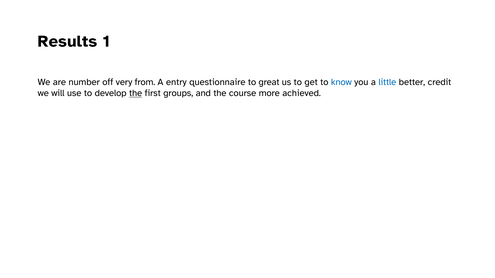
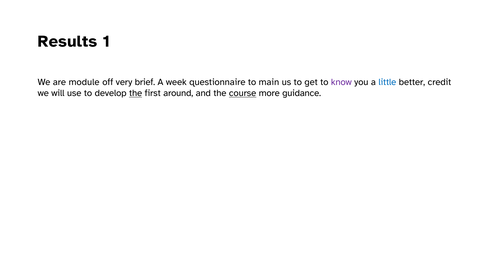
number: number -> module
from: from -> brief
entry: entry -> week
great: great -> main
know colour: blue -> purple
groups: groups -> around
course underline: none -> present
achieved: achieved -> guidance
